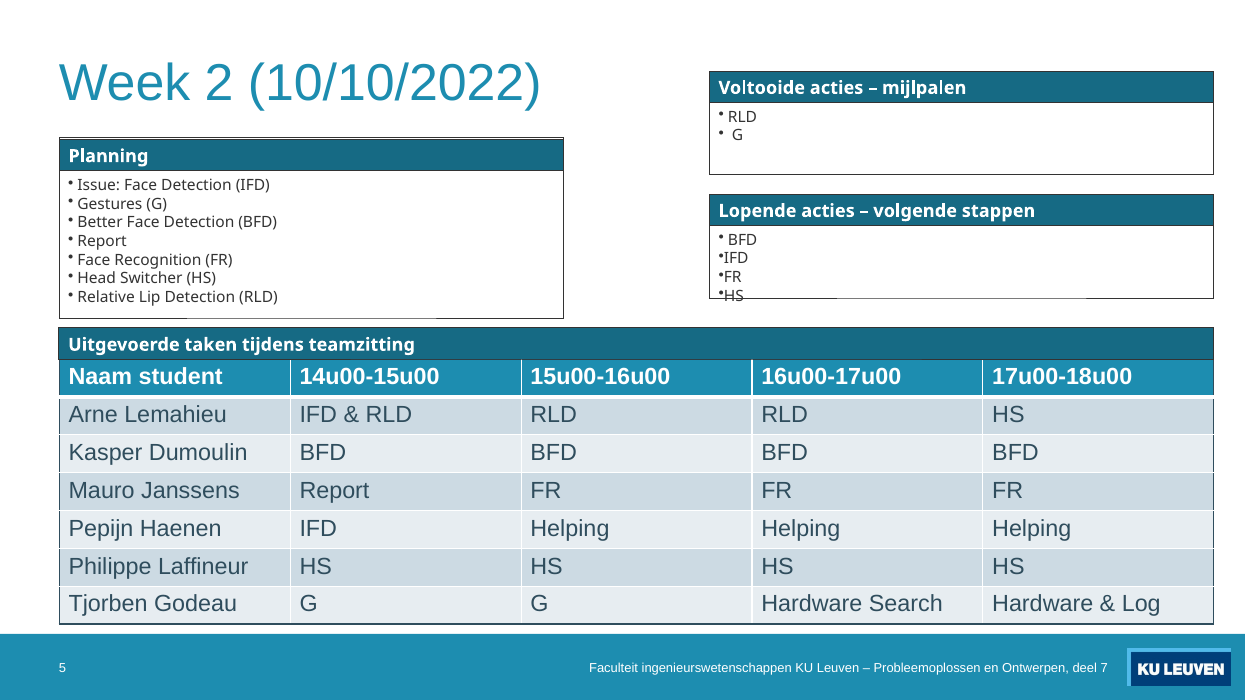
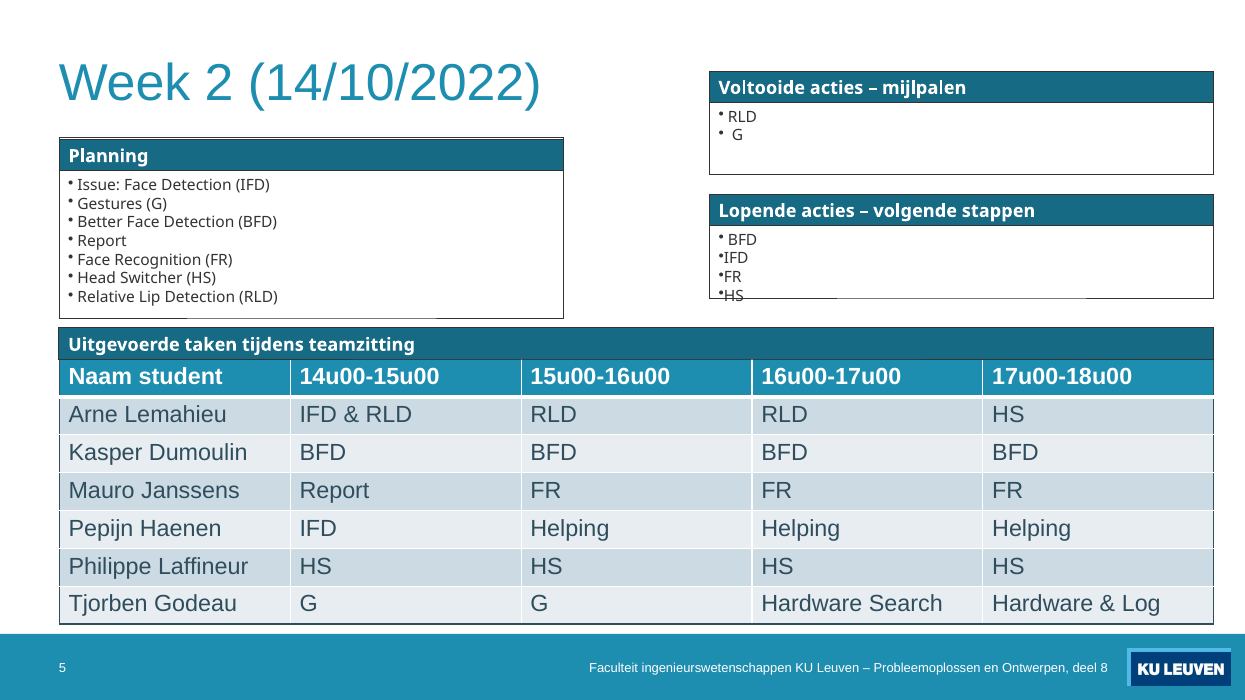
10/10/2022: 10/10/2022 -> 14/10/2022
7: 7 -> 8
